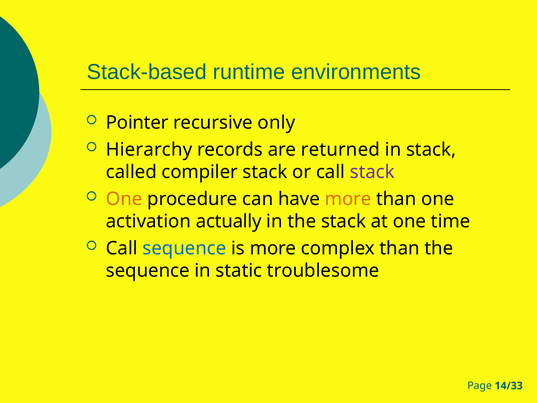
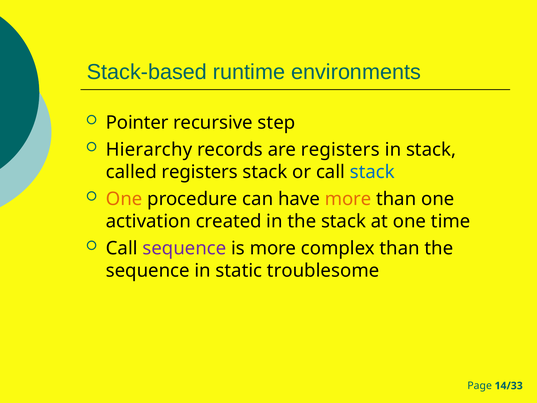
only: only -> step
are returned: returned -> registers
called compiler: compiler -> registers
stack at (372, 172) colour: purple -> blue
actually: actually -> created
sequence at (184, 248) colour: blue -> purple
